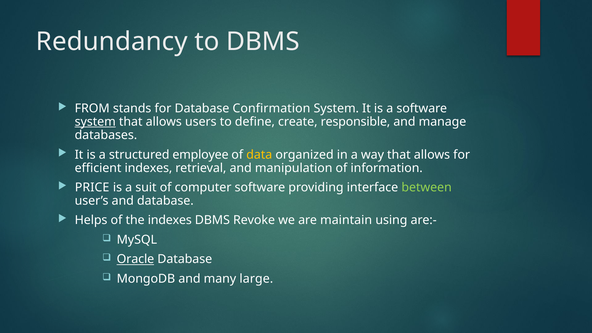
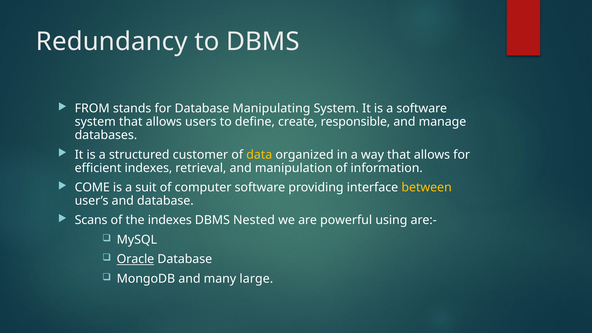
Confirmation: Confirmation -> Manipulating
system at (95, 122) underline: present -> none
employee: employee -> customer
PRICE: PRICE -> COME
between colour: light green -> yellow
Helps: Helps -> Scans
Revoke: Revoke -> Nested
maintain: maintain -> powerful
